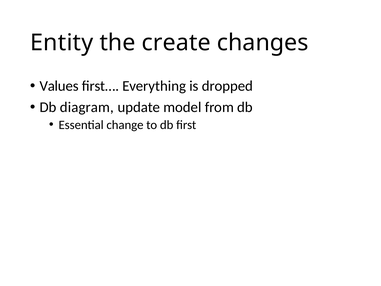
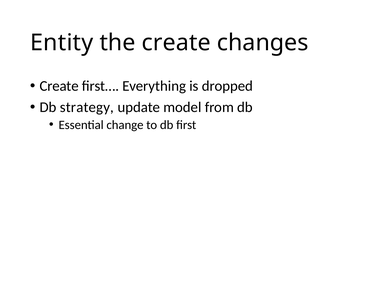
Values at (59, 86): Values -> Create
diagram: diagram -> strategy
